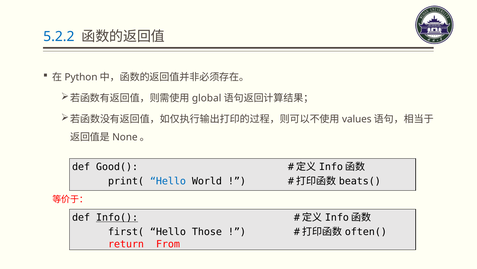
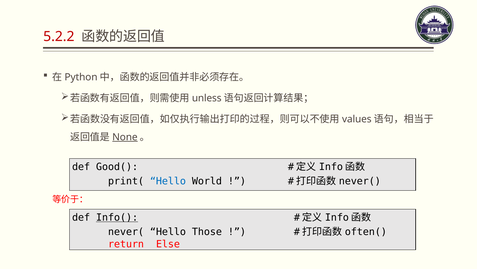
5.2.2 colour: blue -> red
global: global -> unless
None underline: none -> present
beats( at (360, 181): beats( -> never(
first( at (126, 231): first( -> never(
From: From -> Else
